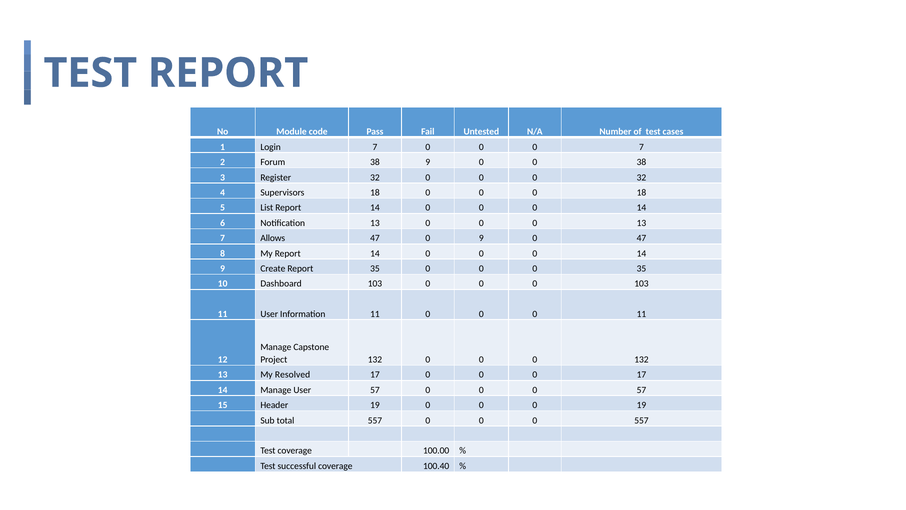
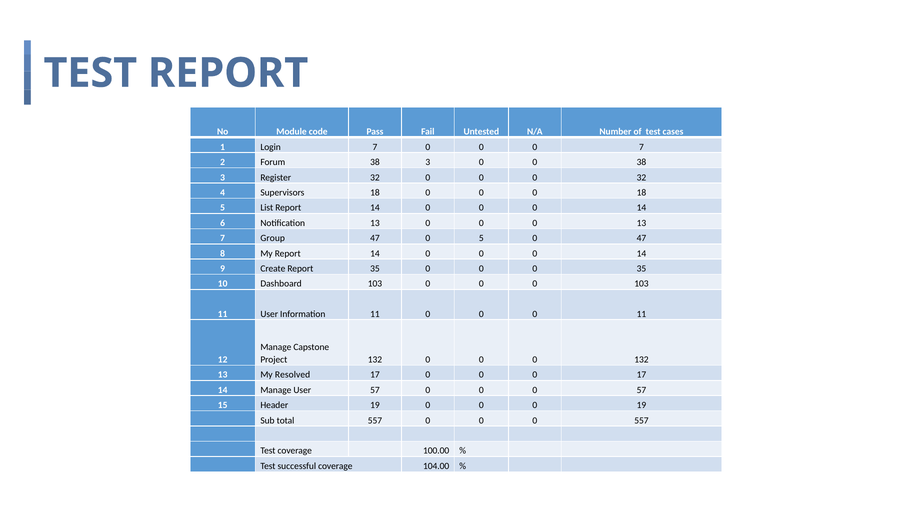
Forum 38 9: 9 -> 3
Allows: Allows -> Group
0 9: 9 -> 5
100.40: 100.40 -> 104.00
